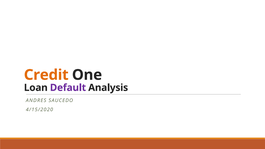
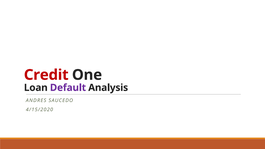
Credit colour: orange -> red
